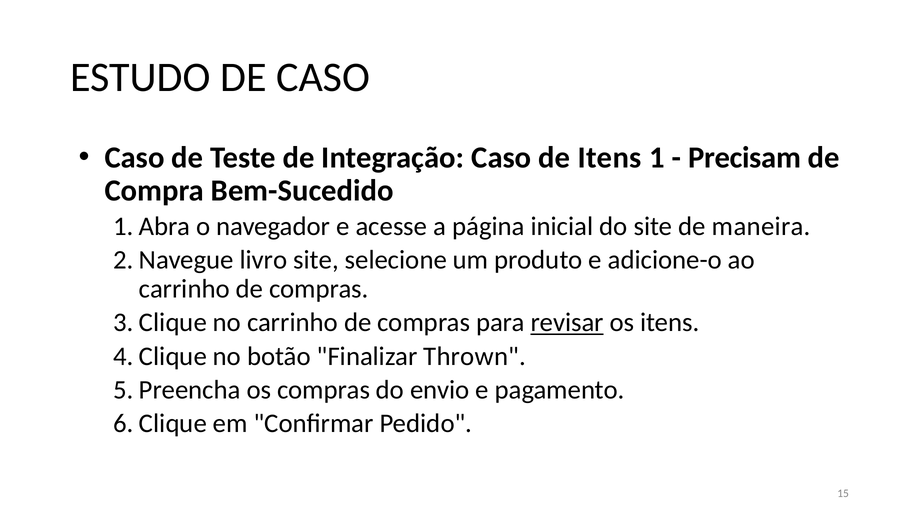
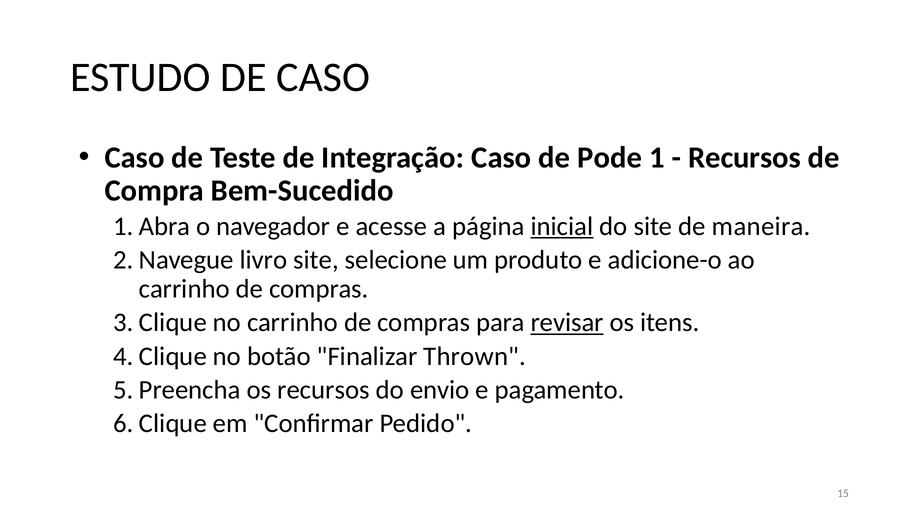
de Itens: Itens -> Pode
Precisam at (745, 157): Precisam -> Recursos
inicial underline: none -> present
os compras: compras -> recursos
